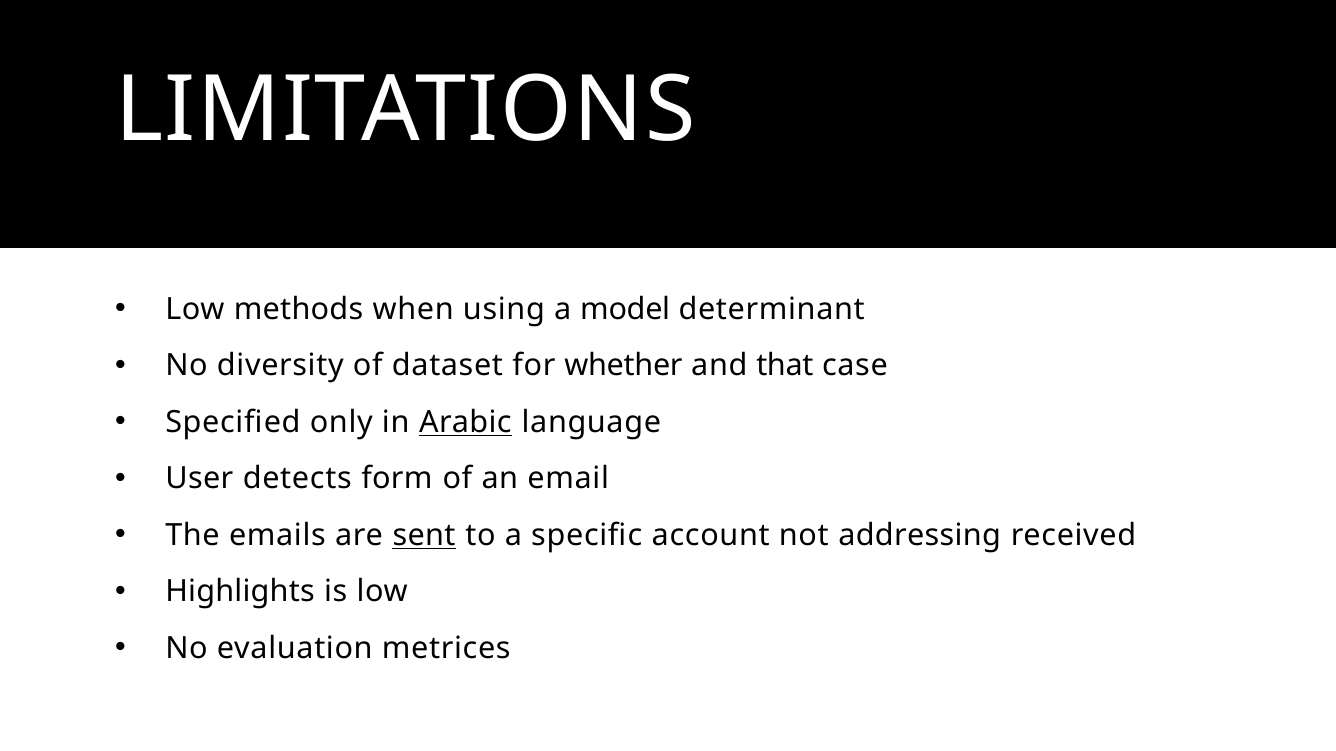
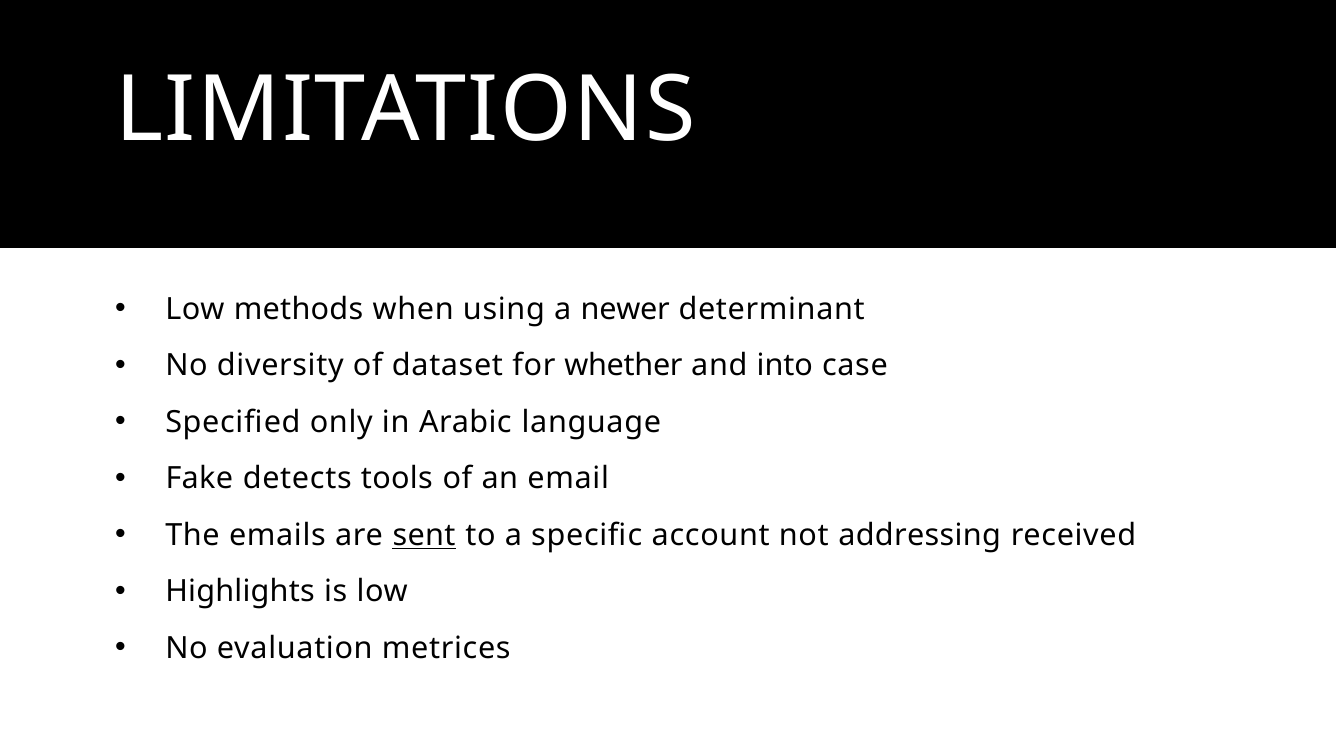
model: model -> newer
that: that -> into
Arabic underline: present -> none
User: User -> Fake
form: form -> tools
